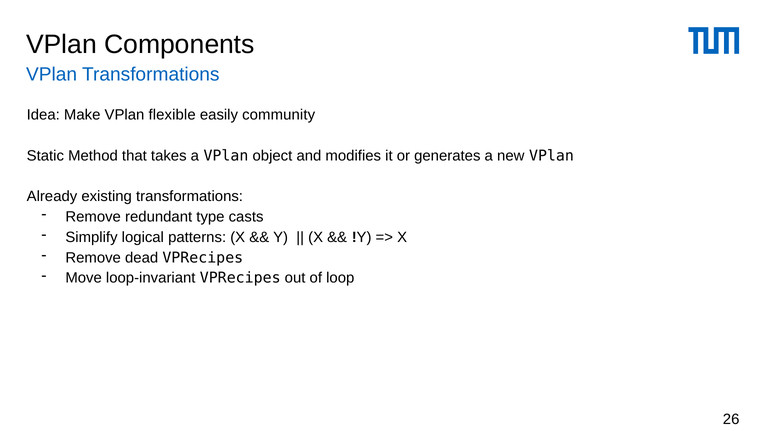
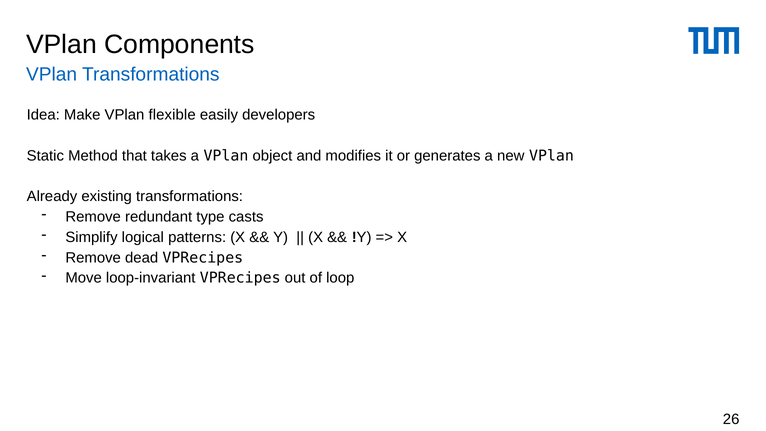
community: community -> developers
